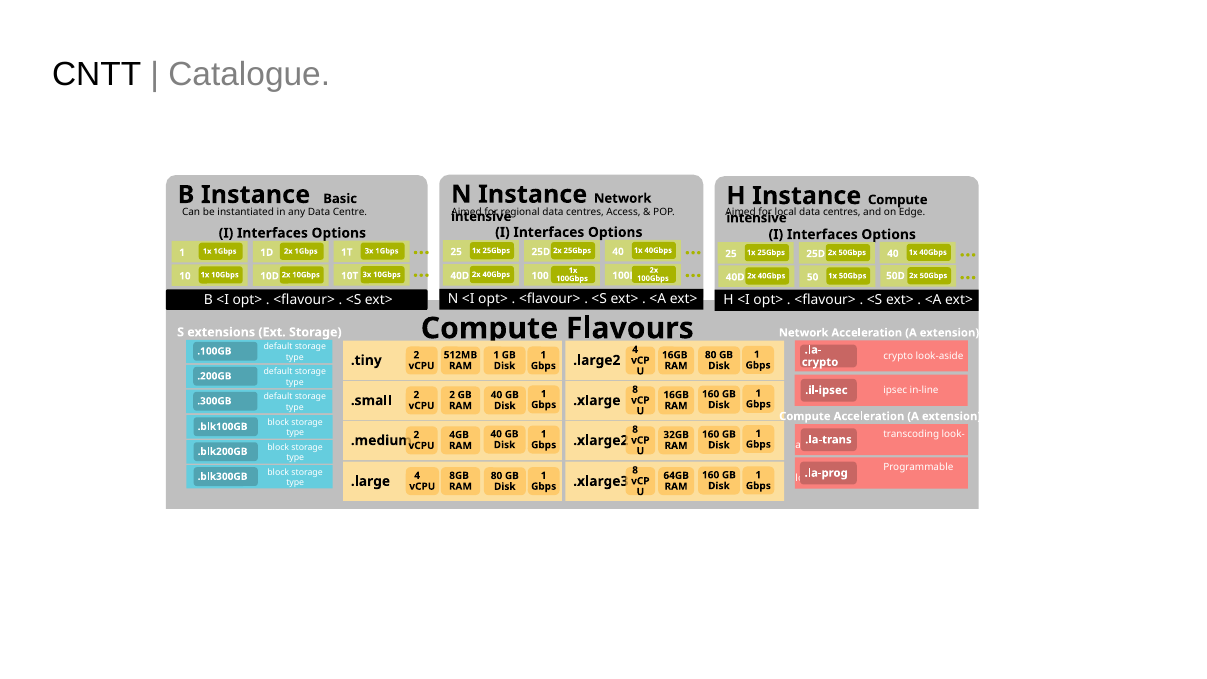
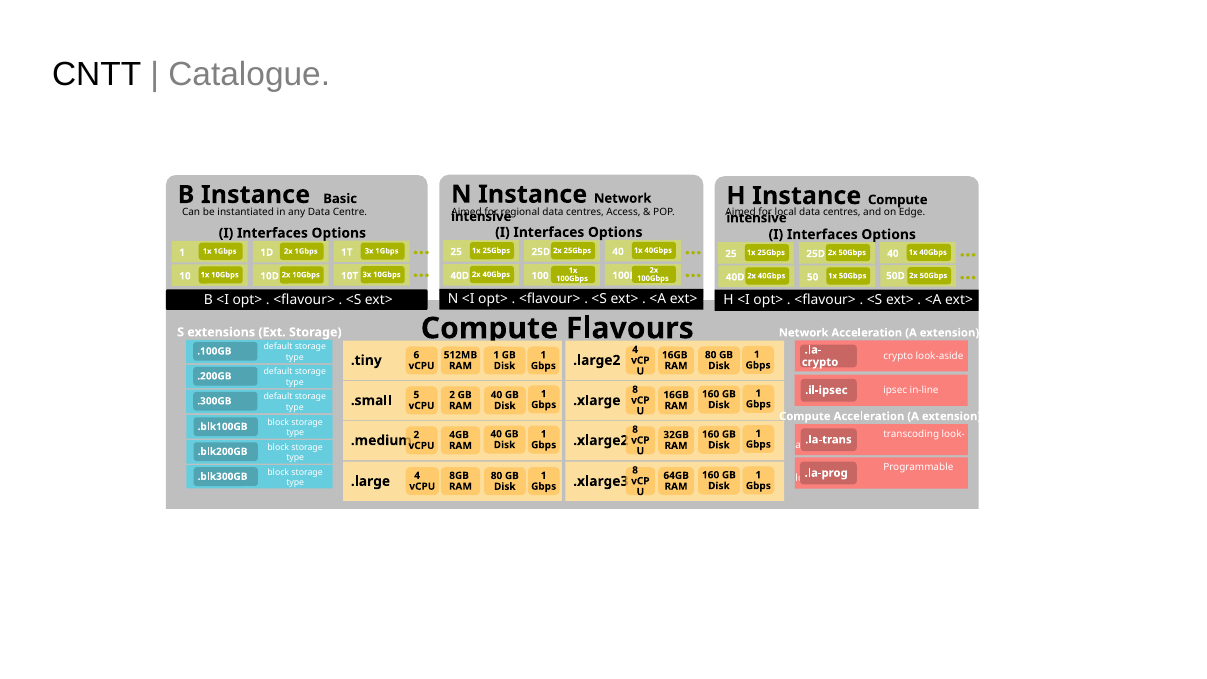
.tiny 2: 2 -> 6
.small 2: 2 -> 5
